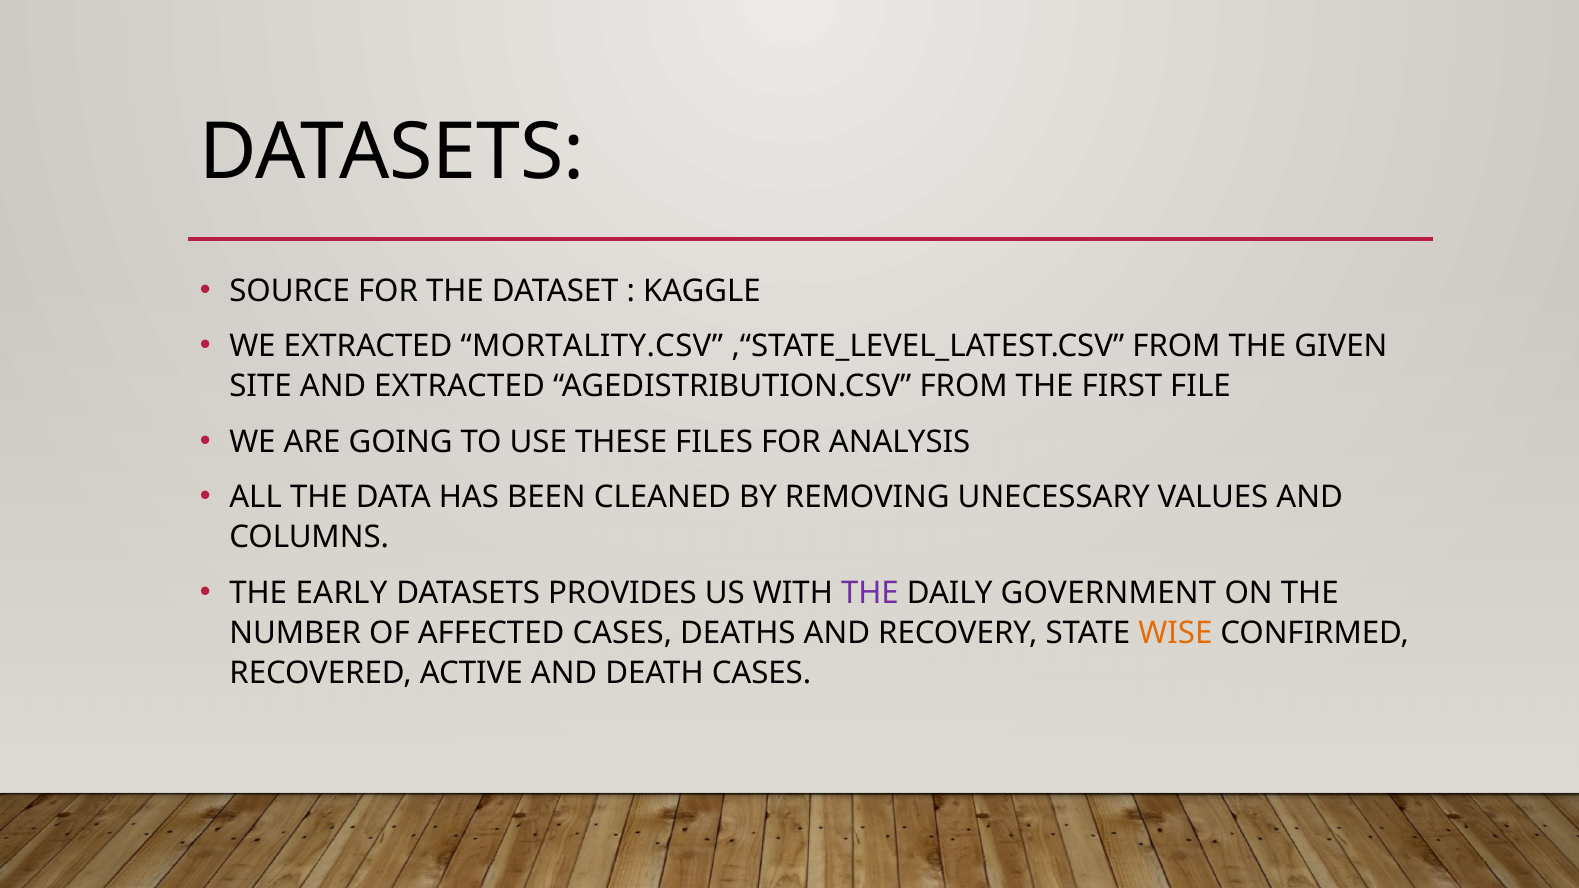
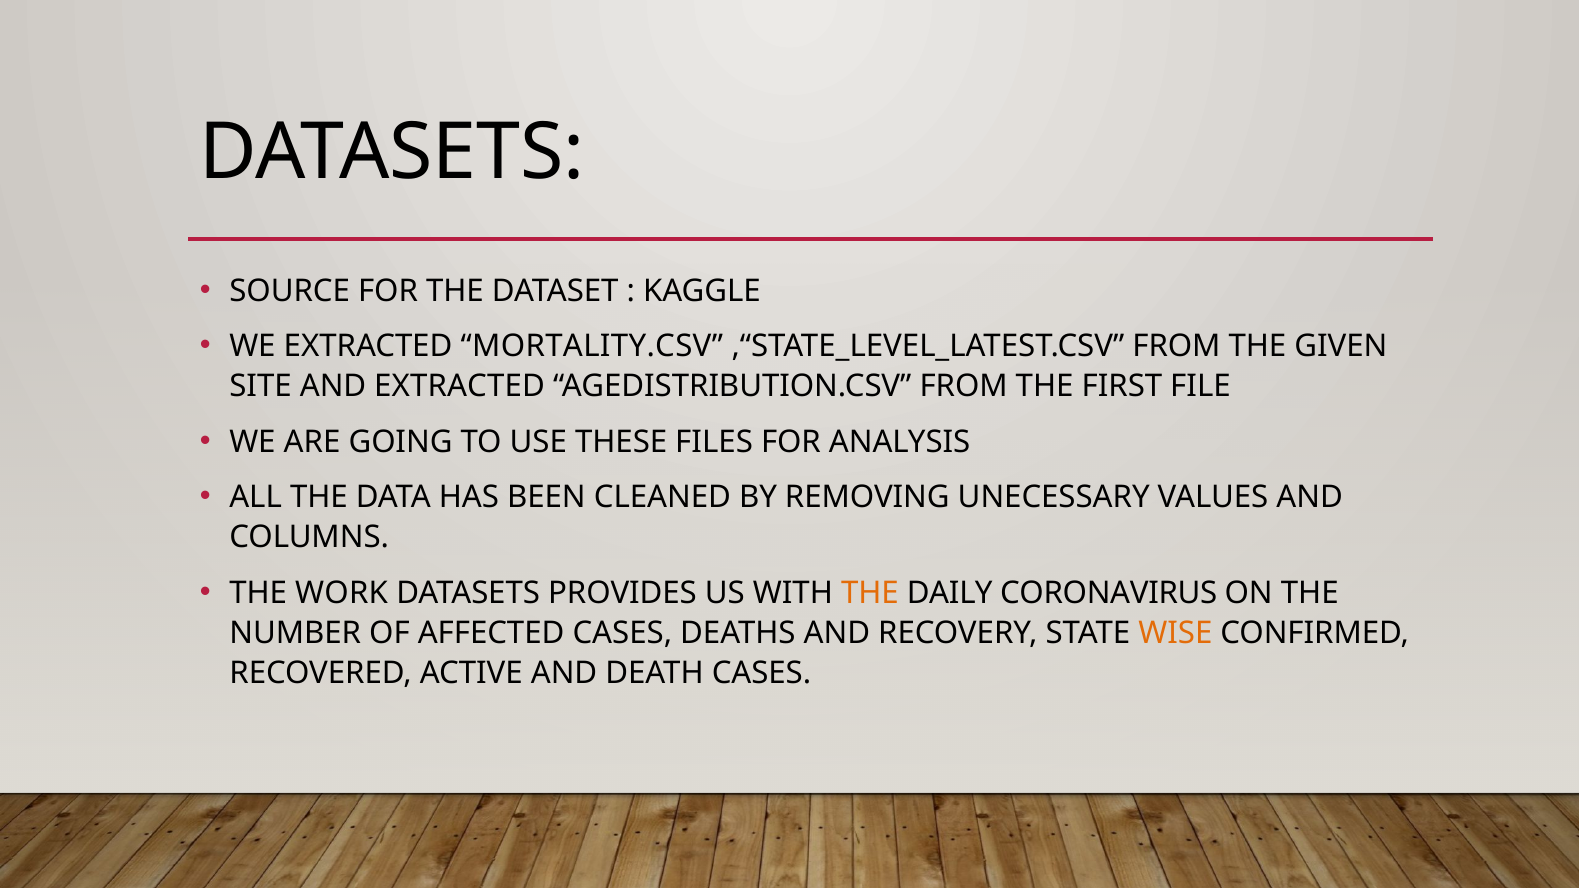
EARLY: EARLY -> WORK
THE at (870, 593) colour: purple -> orange
GOVERNMENT: GOVERNMENT -> CORONAVIRUS
